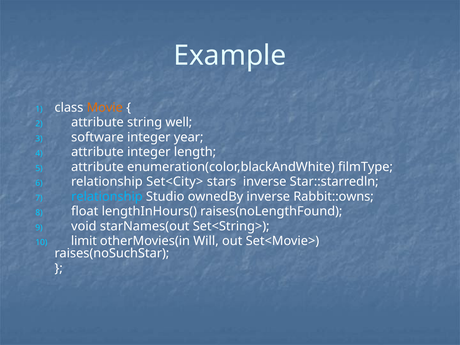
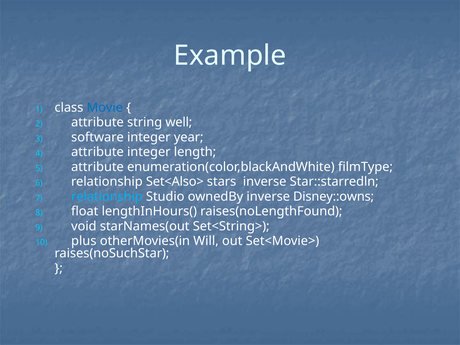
Movie colour: orange -> blue
Set<City>: Set<City> -> Set<Also>
Rabbit::owns: Rabbit::owns -> Disney::owns
limit: limit -> plus
